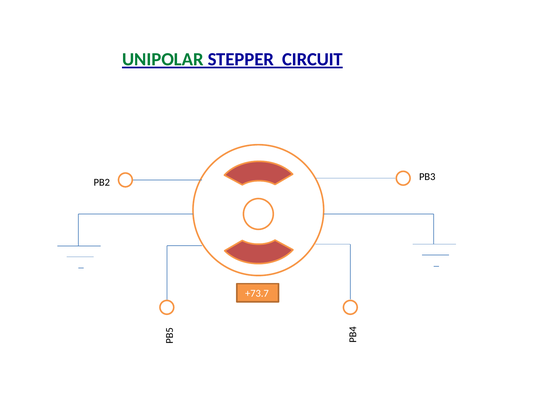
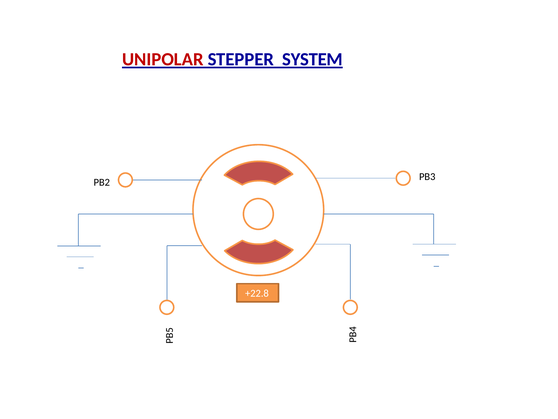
UNIPOLAR colour: green -> red
CIRCUIT: CIRCUIT -> SYSTEM
+73.7: +73.7 -> +22.8
